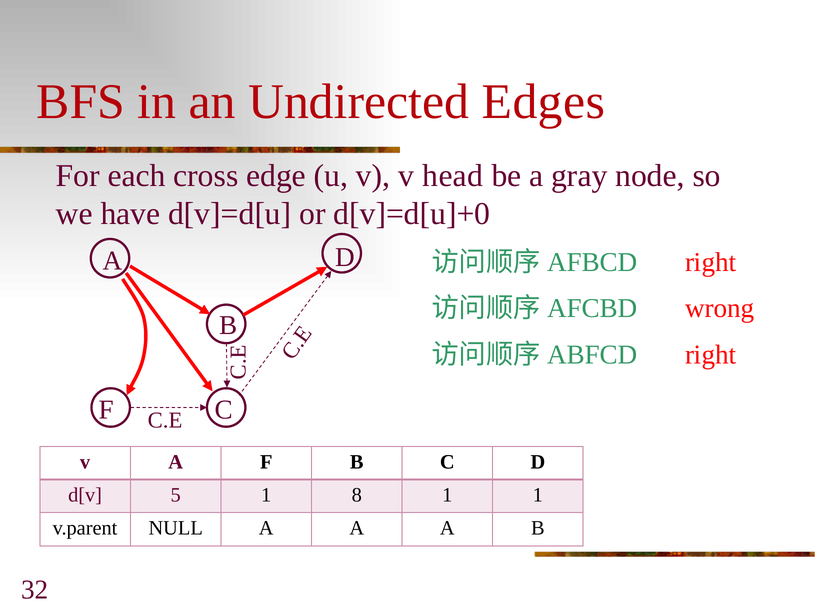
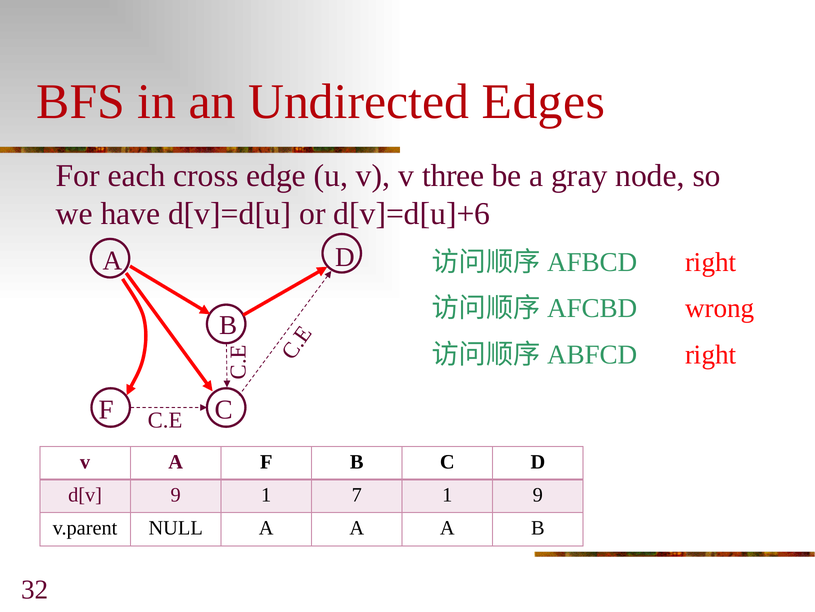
head: head -> three
d[v]=d[u]+0: d[v]=d[u]+0 -> d[v]=d[u]+6
d[v 5: 5 -> 9
8: 8 -> 7
1 1: 1 -> 9
